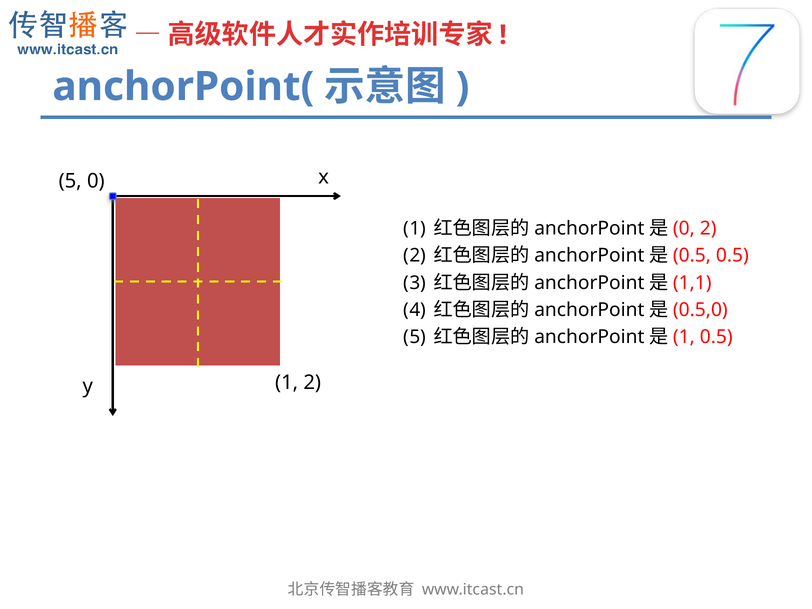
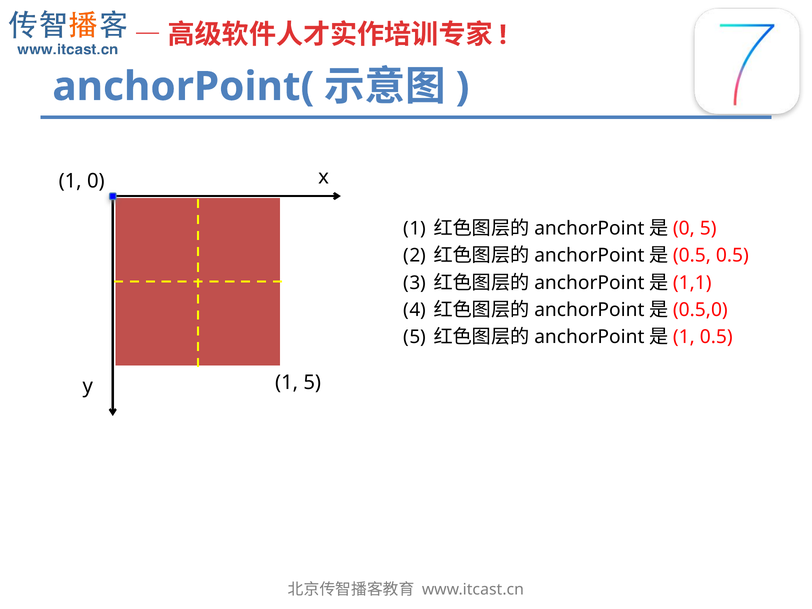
5 at (70, 181): 5 -> 1
2 at (708, 229): 2 -> 5
1 2: 2 -> 5
